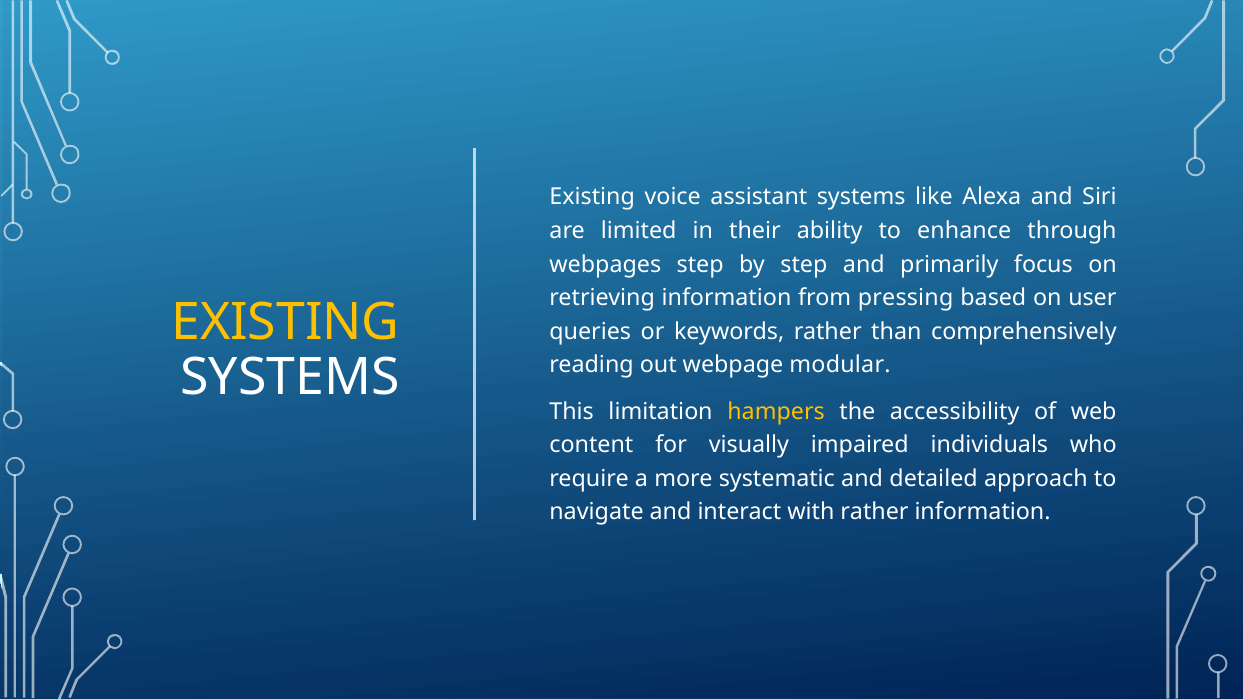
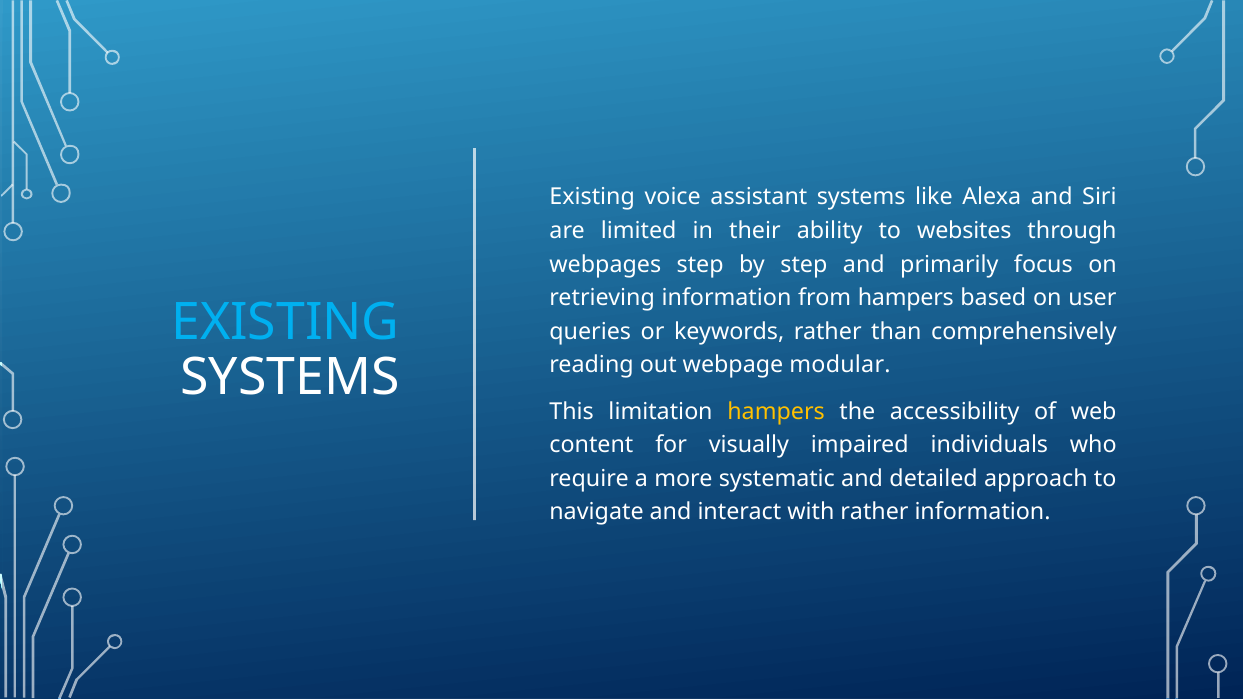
enhance: enhance -> websites
from pressing: pressing -> hampers
EXISTING at (286, 322) colour: yellow -> light blue
